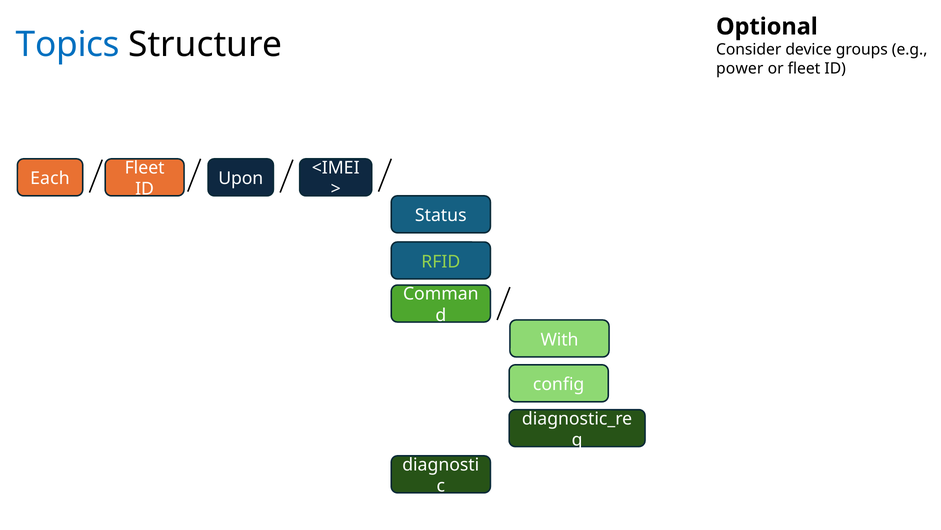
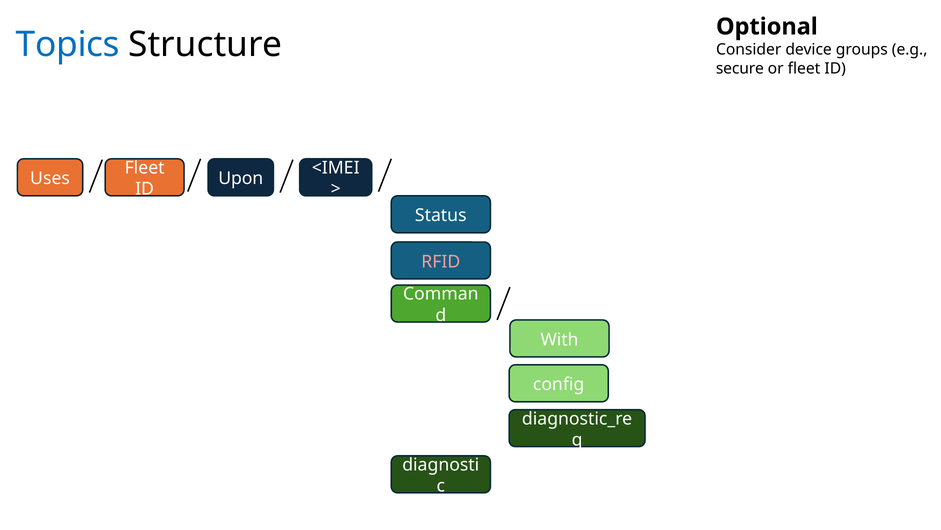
power: power -> secure
Each: Each -> Uses
RFID colour: light green -> pink
